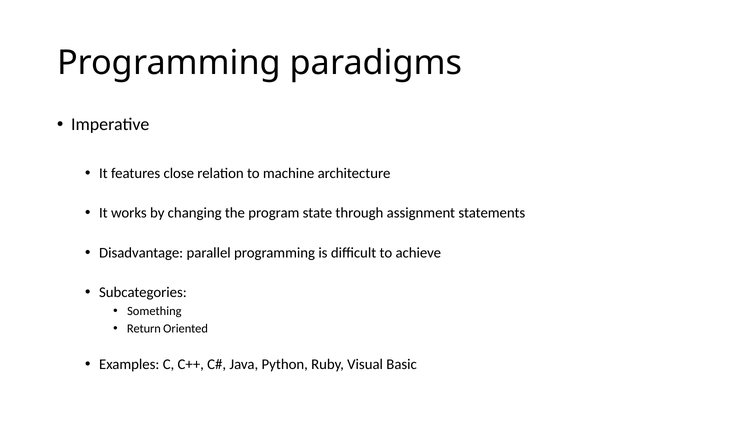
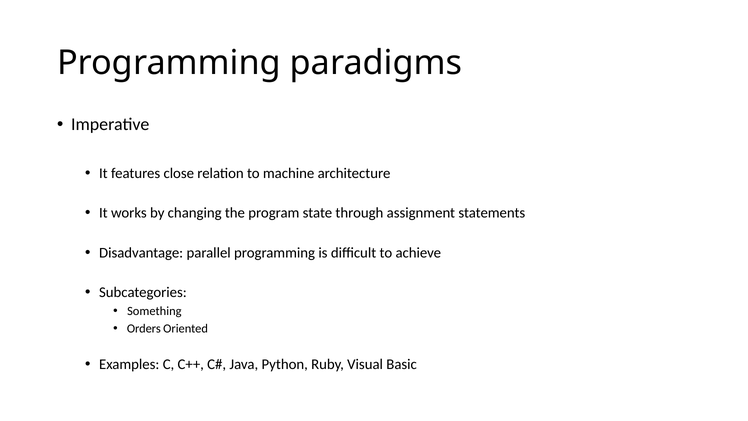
Return: Return -> Orders
